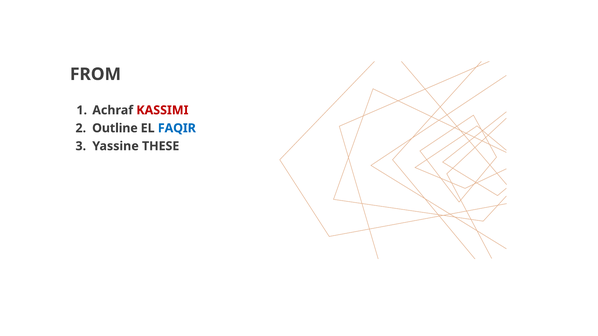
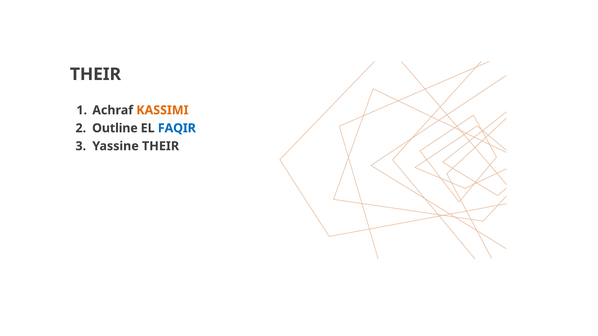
FROM at (95, 74): FROM -> THEIR
KASSIMI colour: red -> orange
Yassine THESE: THESE -> THEIR
